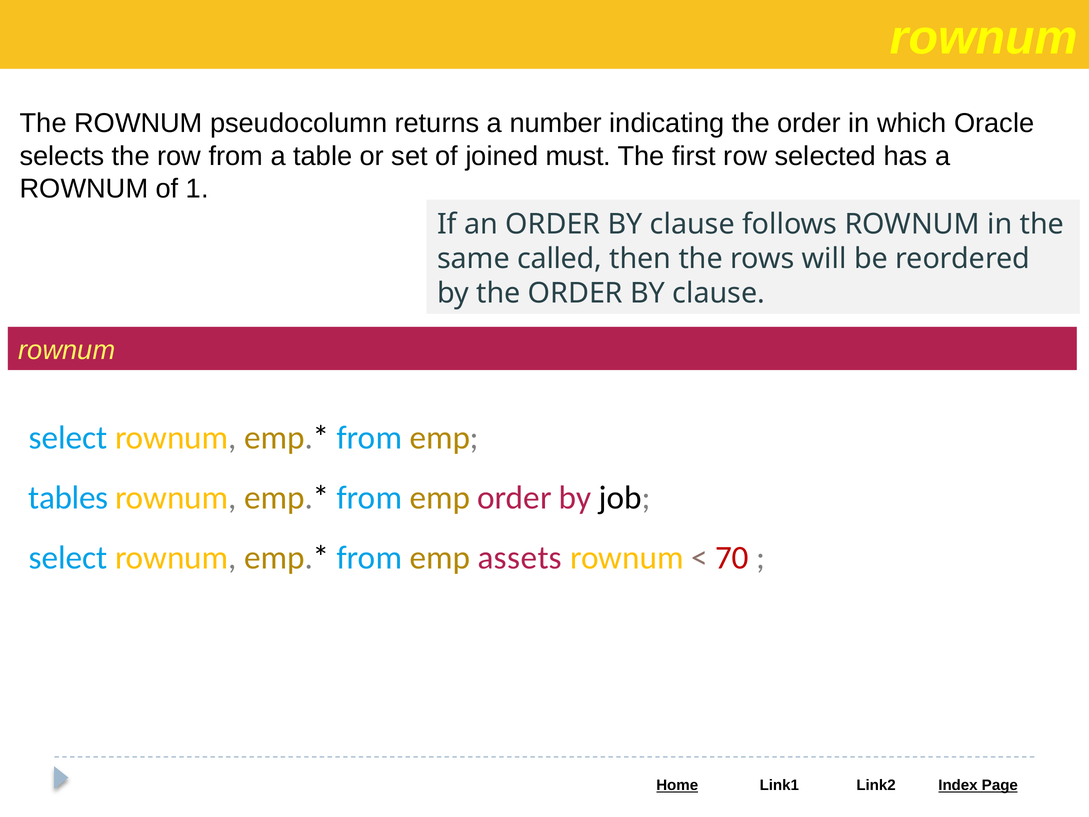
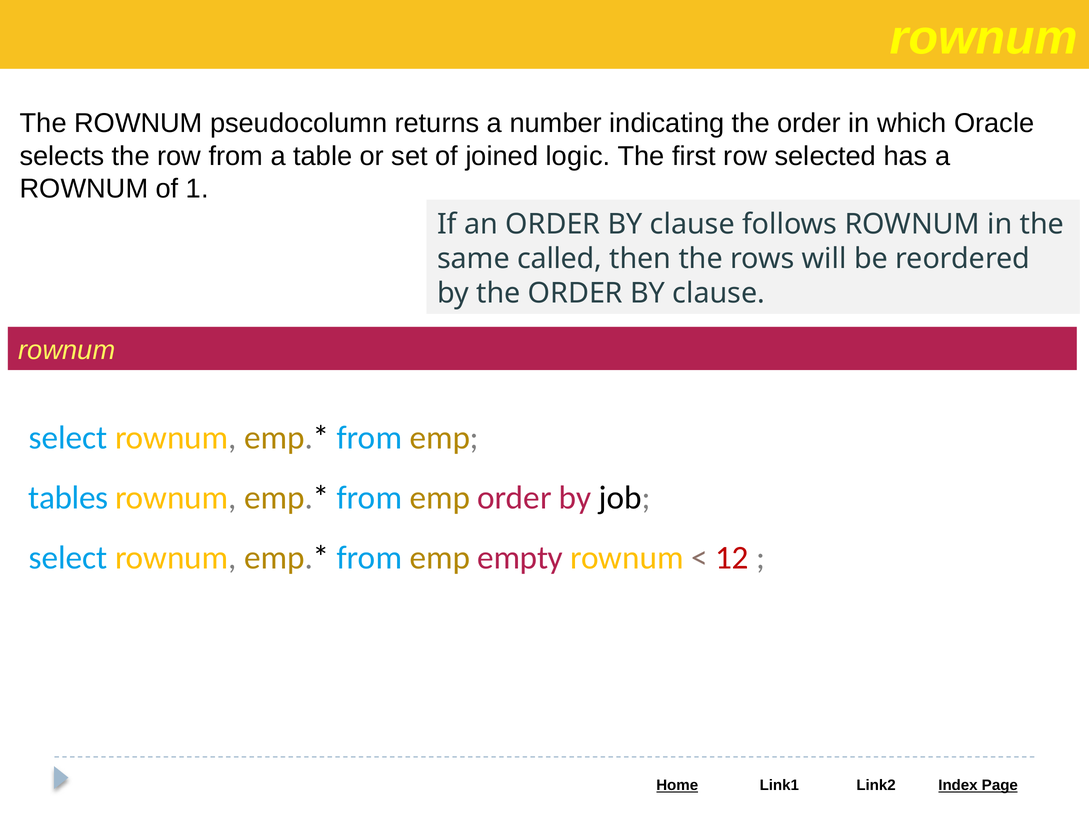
must: must -> logic
assets: assets -> empty
70: 70 -> 12
